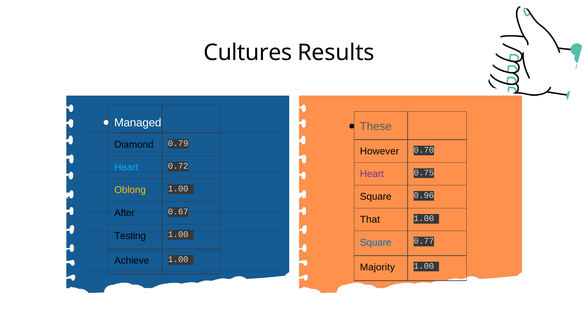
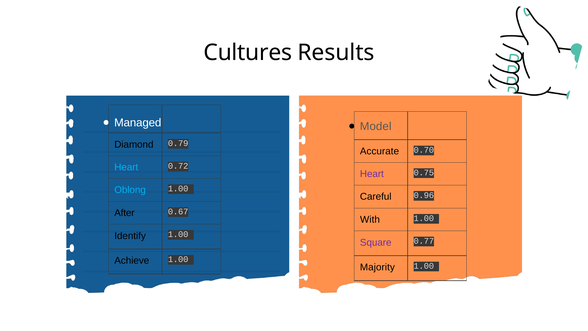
These: These -> Model
However: However -> Accurate
Oblong colour: yellow -> light blue
Square at (376, 197): Square -> Careful
That: That -> With
Testing: Testing -> Identify
Square at (376, 242) colour: blue -> purple
